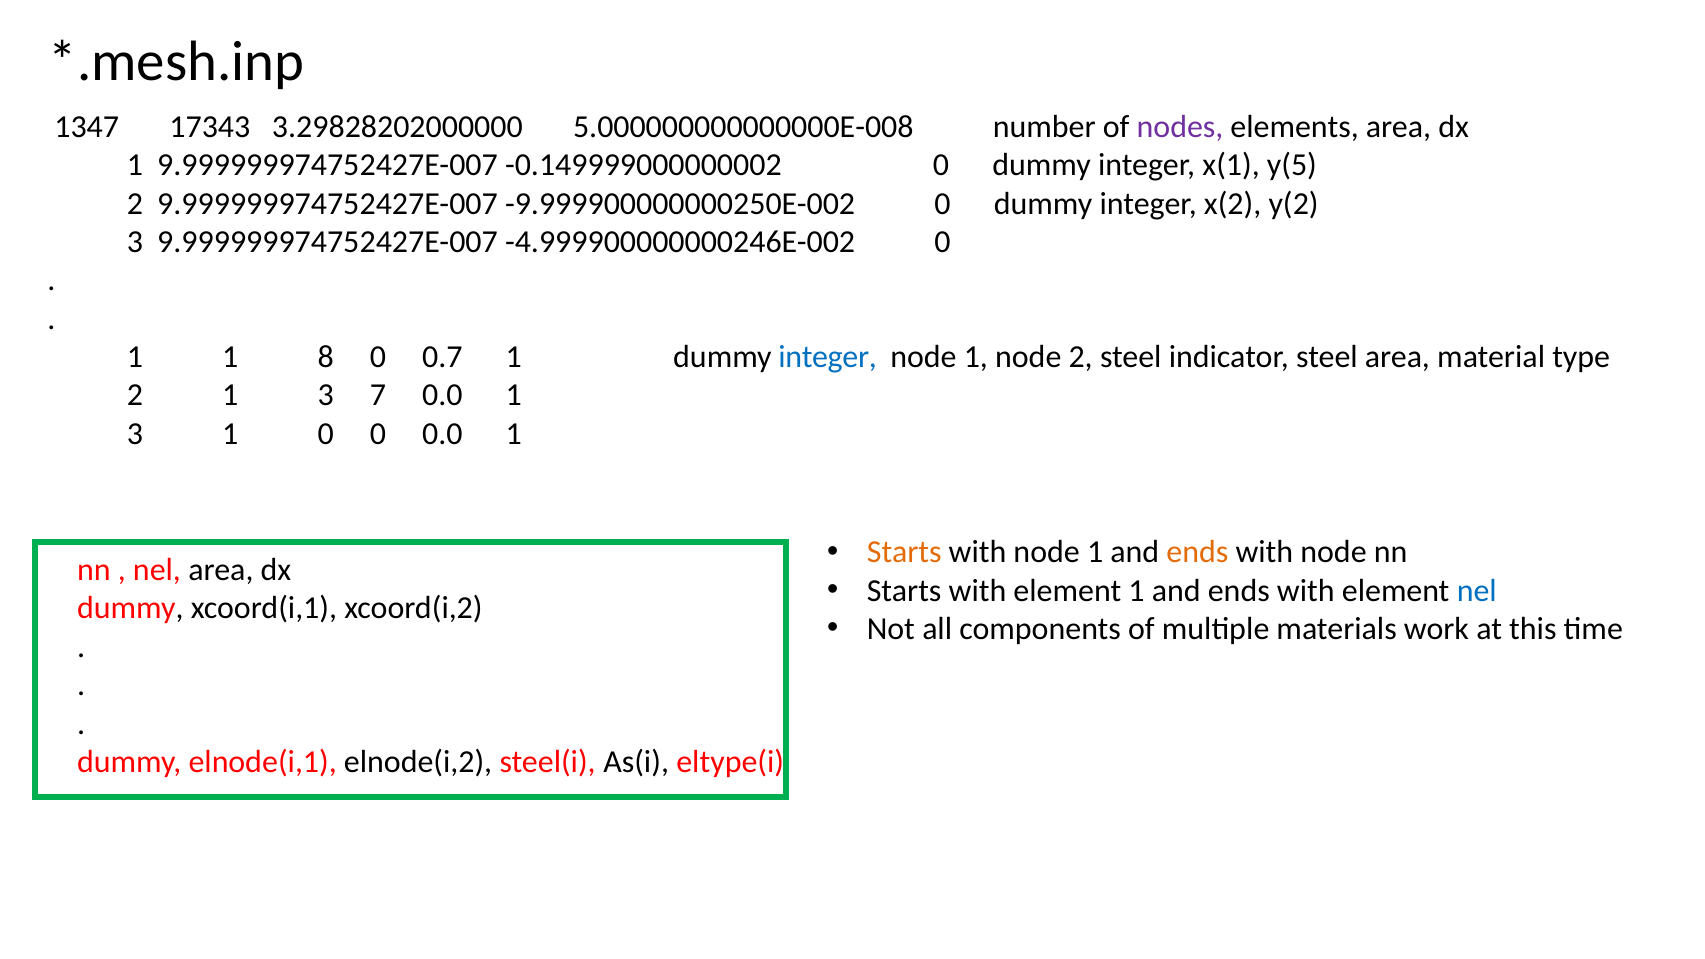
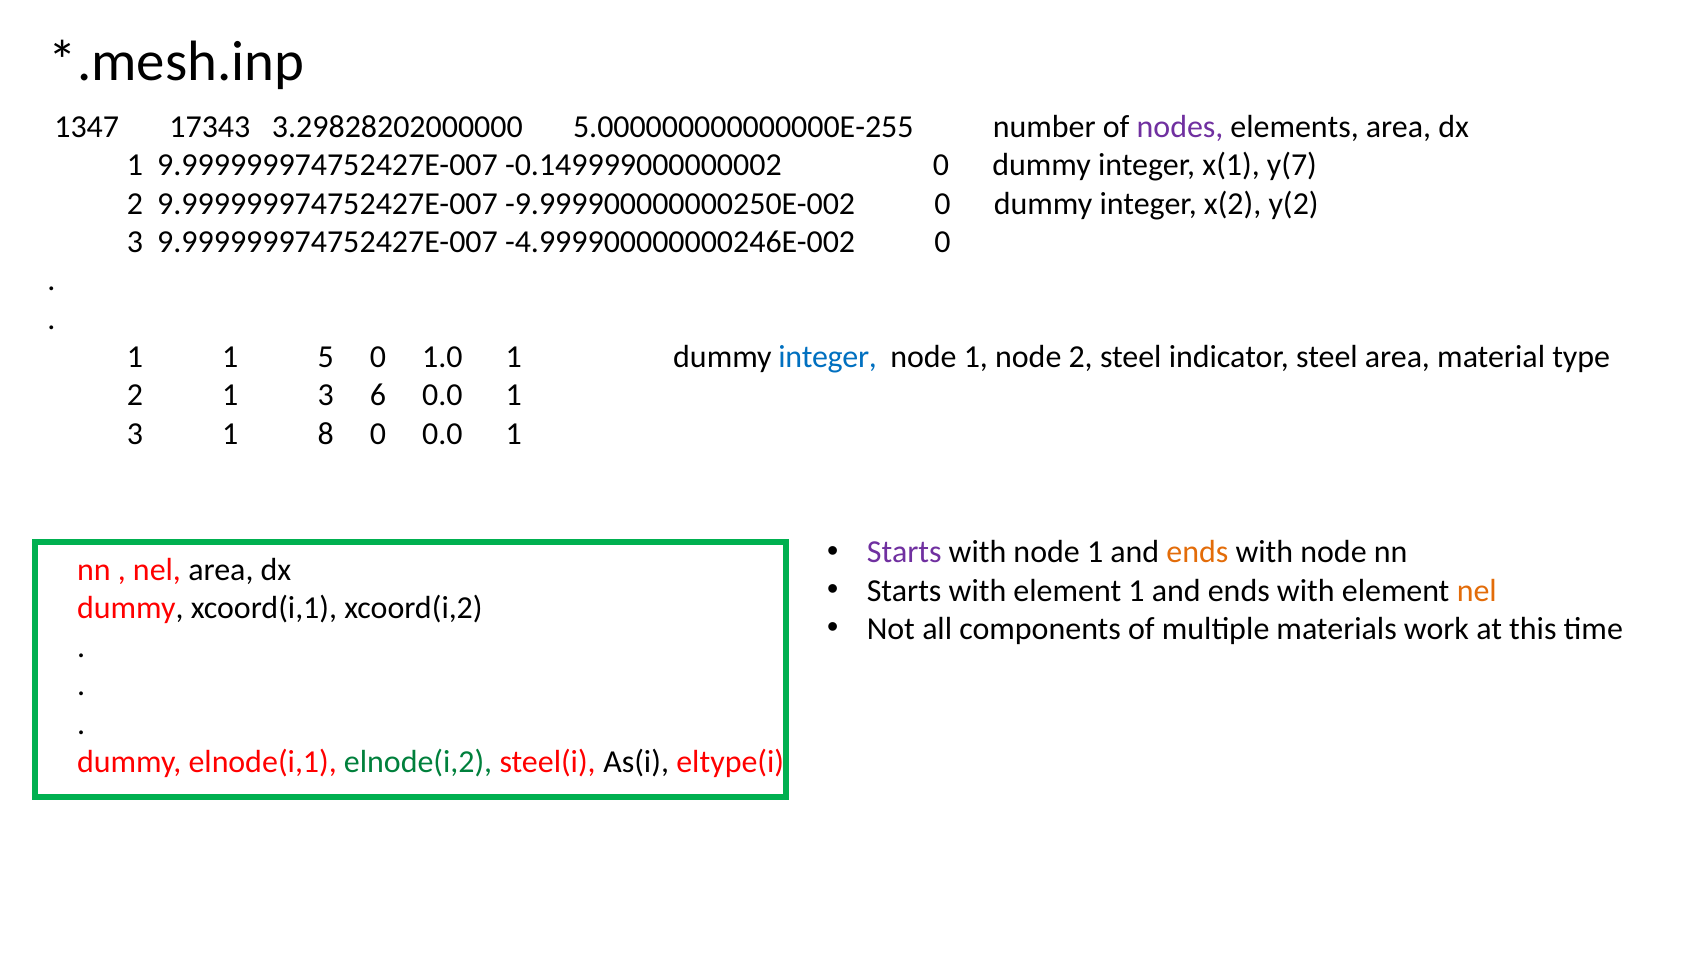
5.000000000000000E-008: 5.000000000000000E-008 -> 5.000000000000000E-255
y(5: y(5 -> y(7
8: 8 -> 5
0.7: 0.7 -> 1.0
7: 7 -> 6
1 0: 0 -> 8
Starts at (904, 552) colour: orange -> purple
nel at (1477, 591) colour: blue -> orange
elnode(i,2 colour: black -> green
